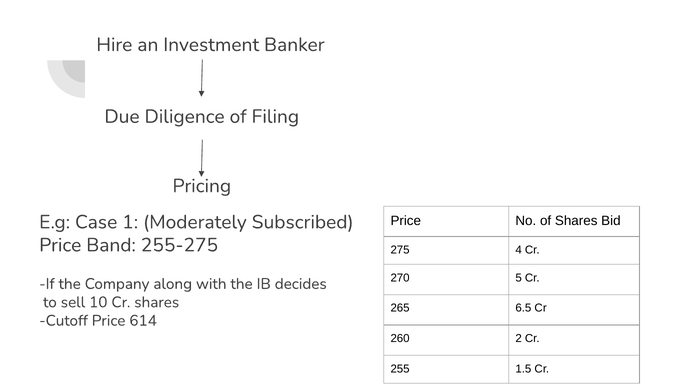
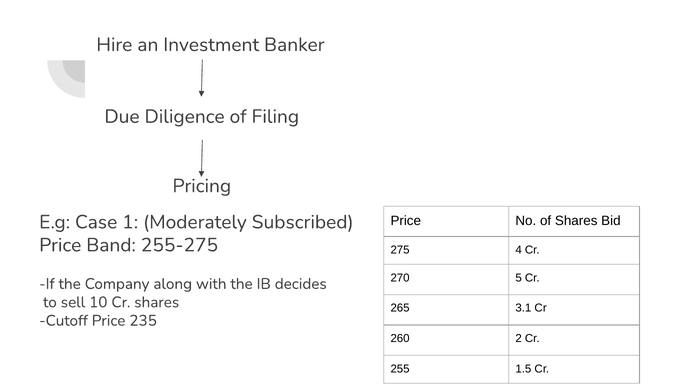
6.5: 6.5 -> 3.1
614: 614 -> 235
